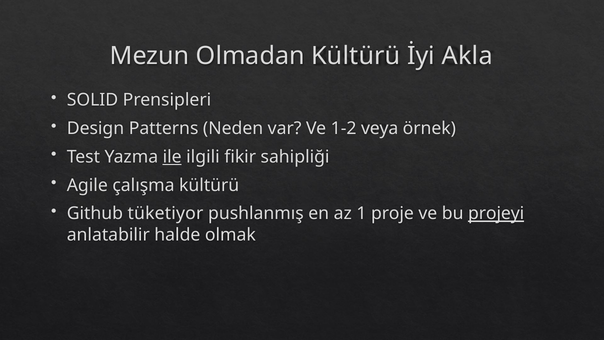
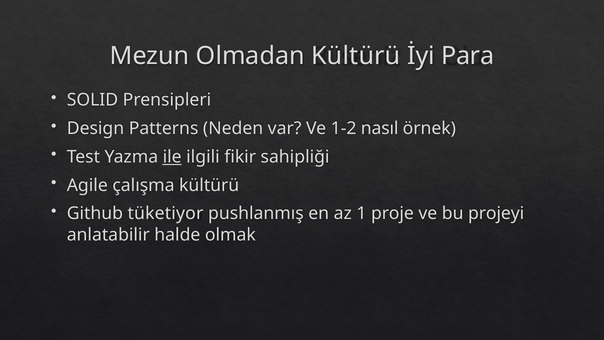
Akla: Akla -> Para
veya: veya -> nasıl
projeyi underline: present -> none
